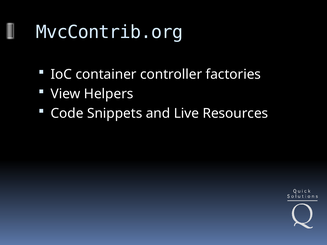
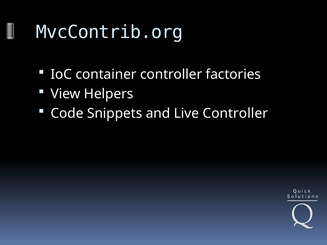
Live Resources: Resources -> Controller
